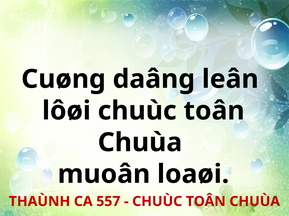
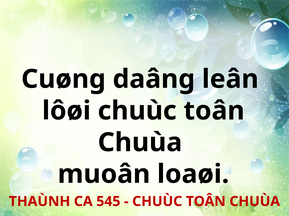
557: 557 -> 545
